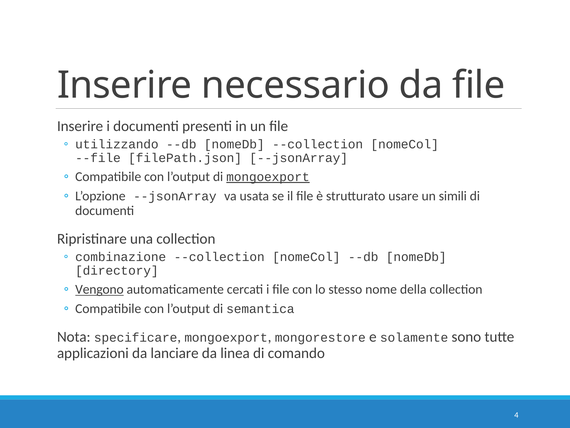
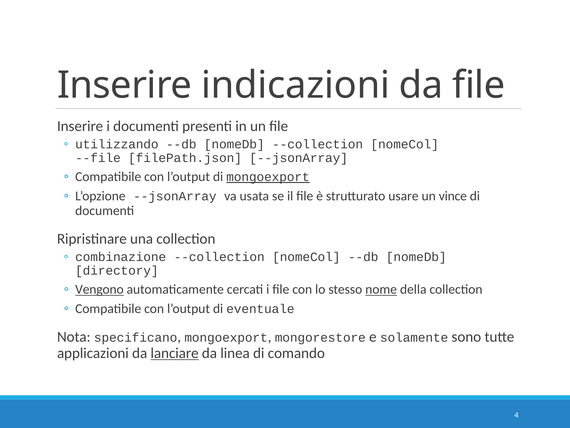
necessario: necessario -> indicazioni
simili: simili -> vince
nome underline: none -> present
semantica: semantica -> eventuale
specificare: specificare -> specificano
lanciare underline: none -> present
